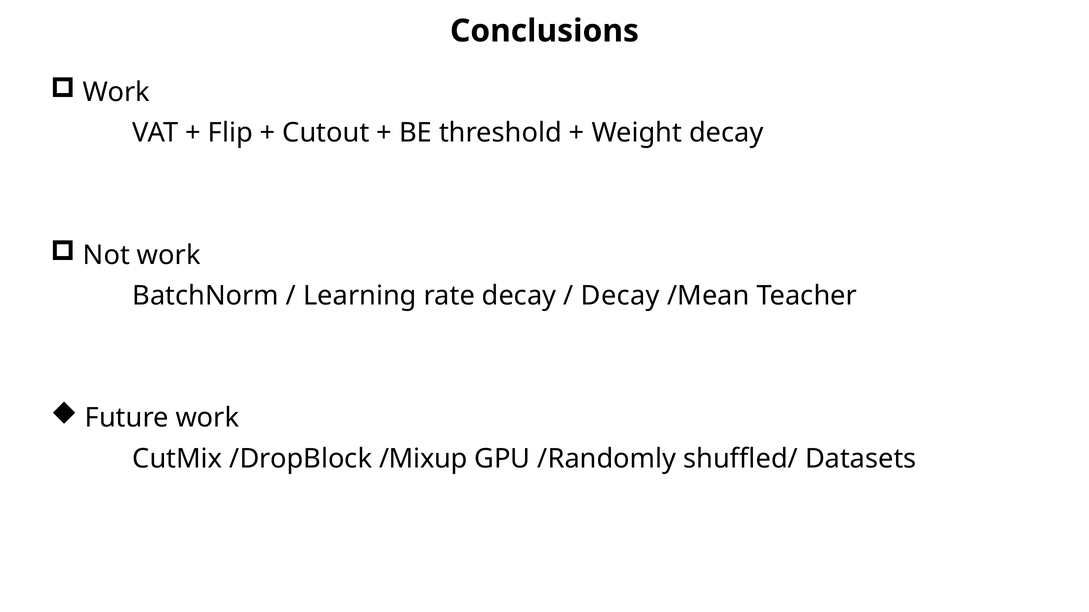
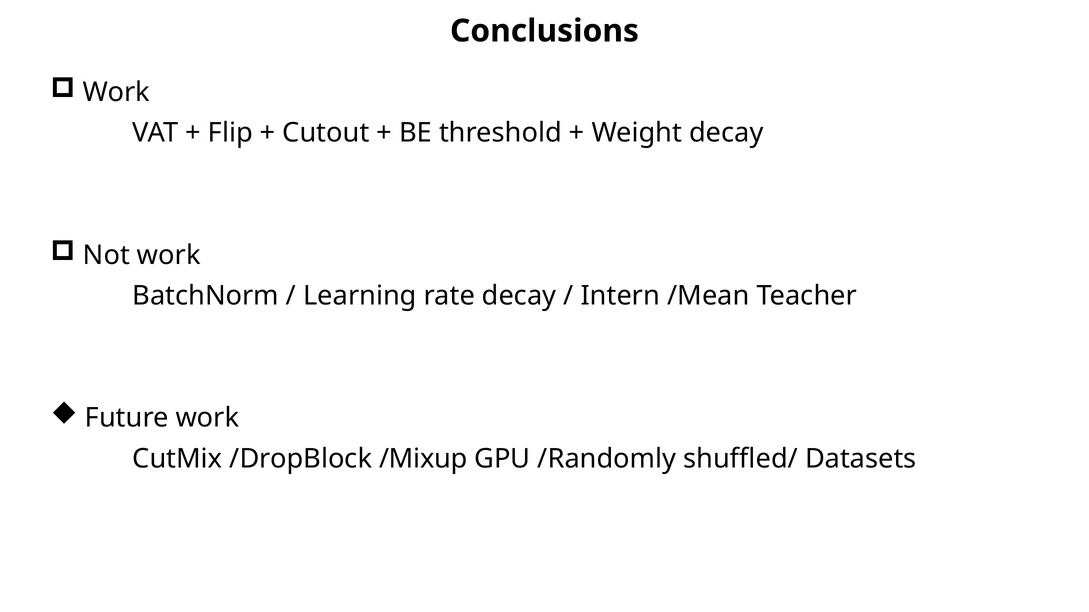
Decay at (620, 296): Decay -> Intern
